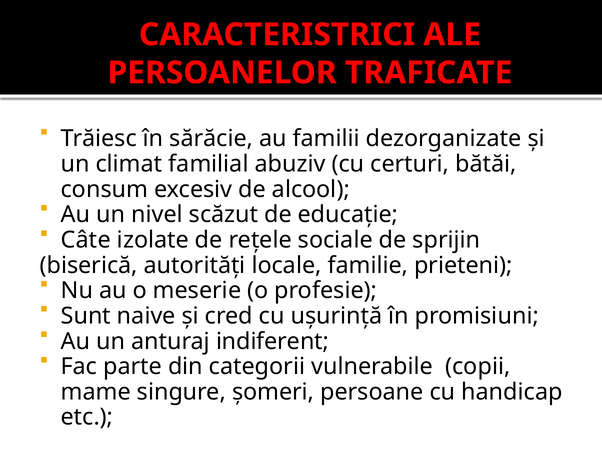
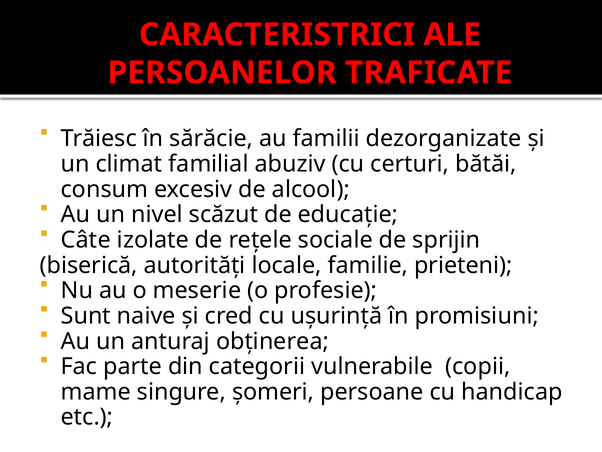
indiferent: indiferent -> obținerea
